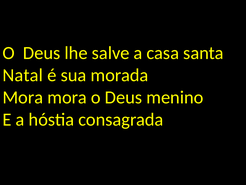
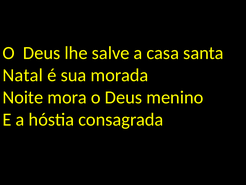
Mora at (23, 97): Mora -> Noite
